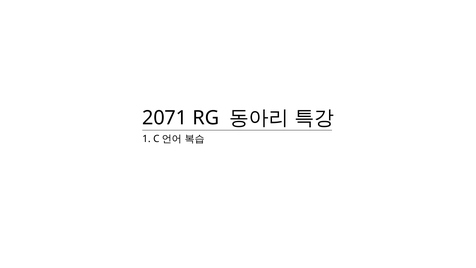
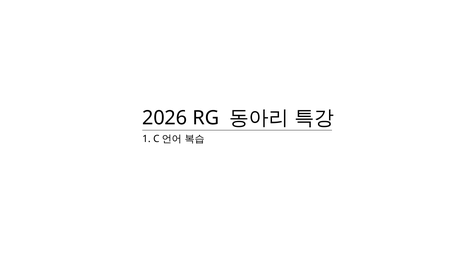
2071: 2071 -> 2026
